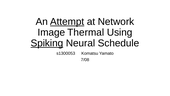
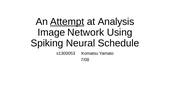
Network: Network -> Analysis
Thermal: Thermal -> Network
Spiking underline: present -> none
